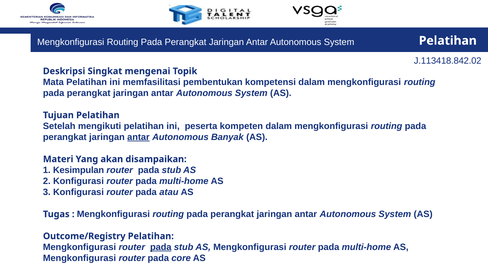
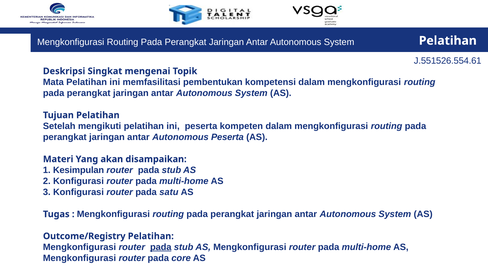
J.113418.842.02: J.113418.842.02 -> J.551526.554.61
antar at (138, 137) underline: present -> none
Autonomous Banyak: Banyak -> Peserta
atau: atau -> satu
